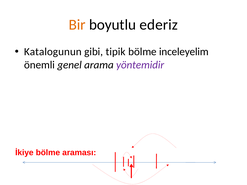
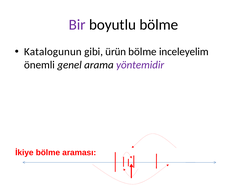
Bir colour: orange -> purple
boyutlu ederiz: ederiz -> bölme
tipik: tipik -> ürün
